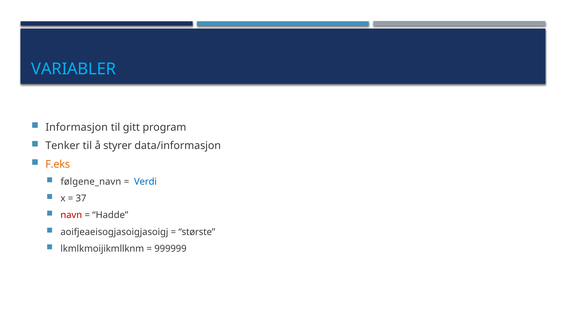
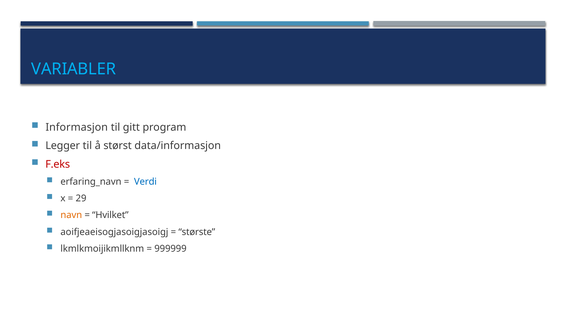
Tenker: Tenker -> Legger
styrer: styrer -> størst
F.eks colour: orange -> red
følgene_navn: følgene_navn -> erfaring_navn
37: 37 -> 29
navn colour: red -> orange
Hadde: Hadde -> Hvilket
